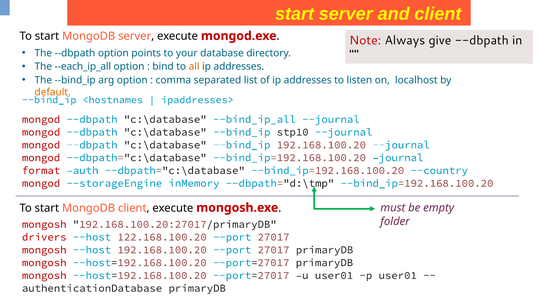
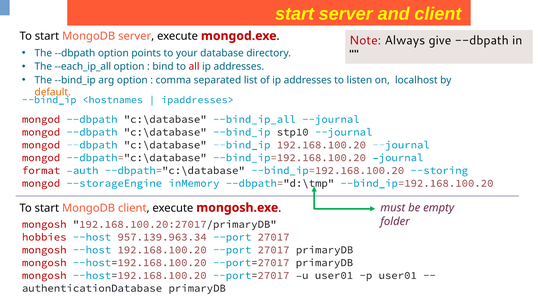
all colour: orange -> red
--country: --country -> --storing
drivers: drivers -> hobbies
122.168.100.20: 122.168.100.20 -> 957.139.963.34
